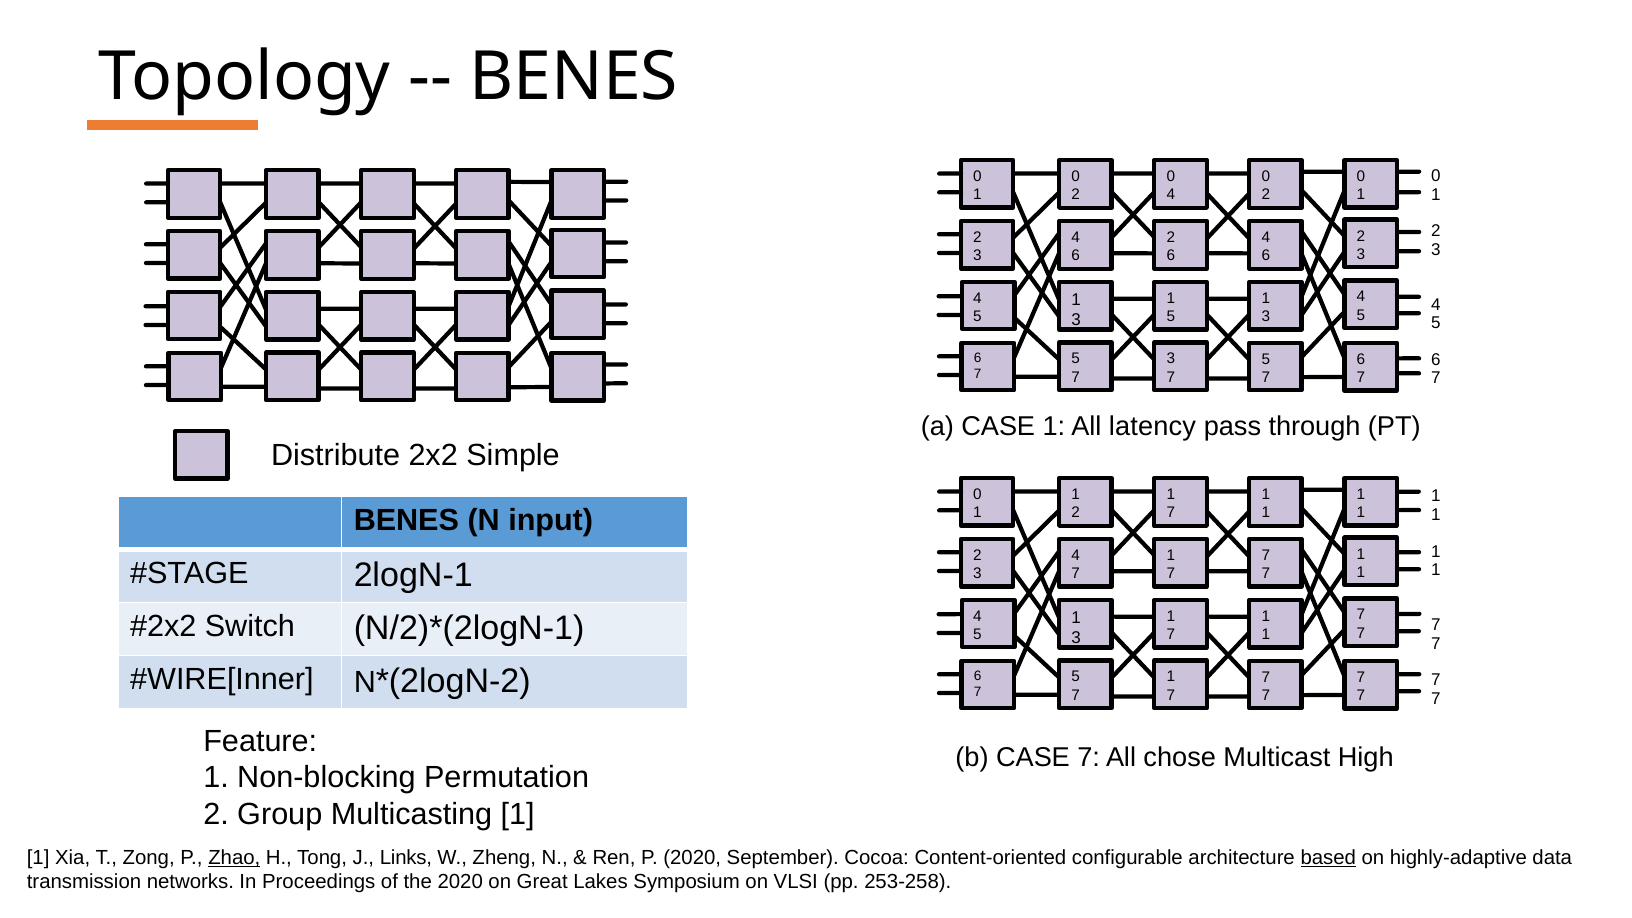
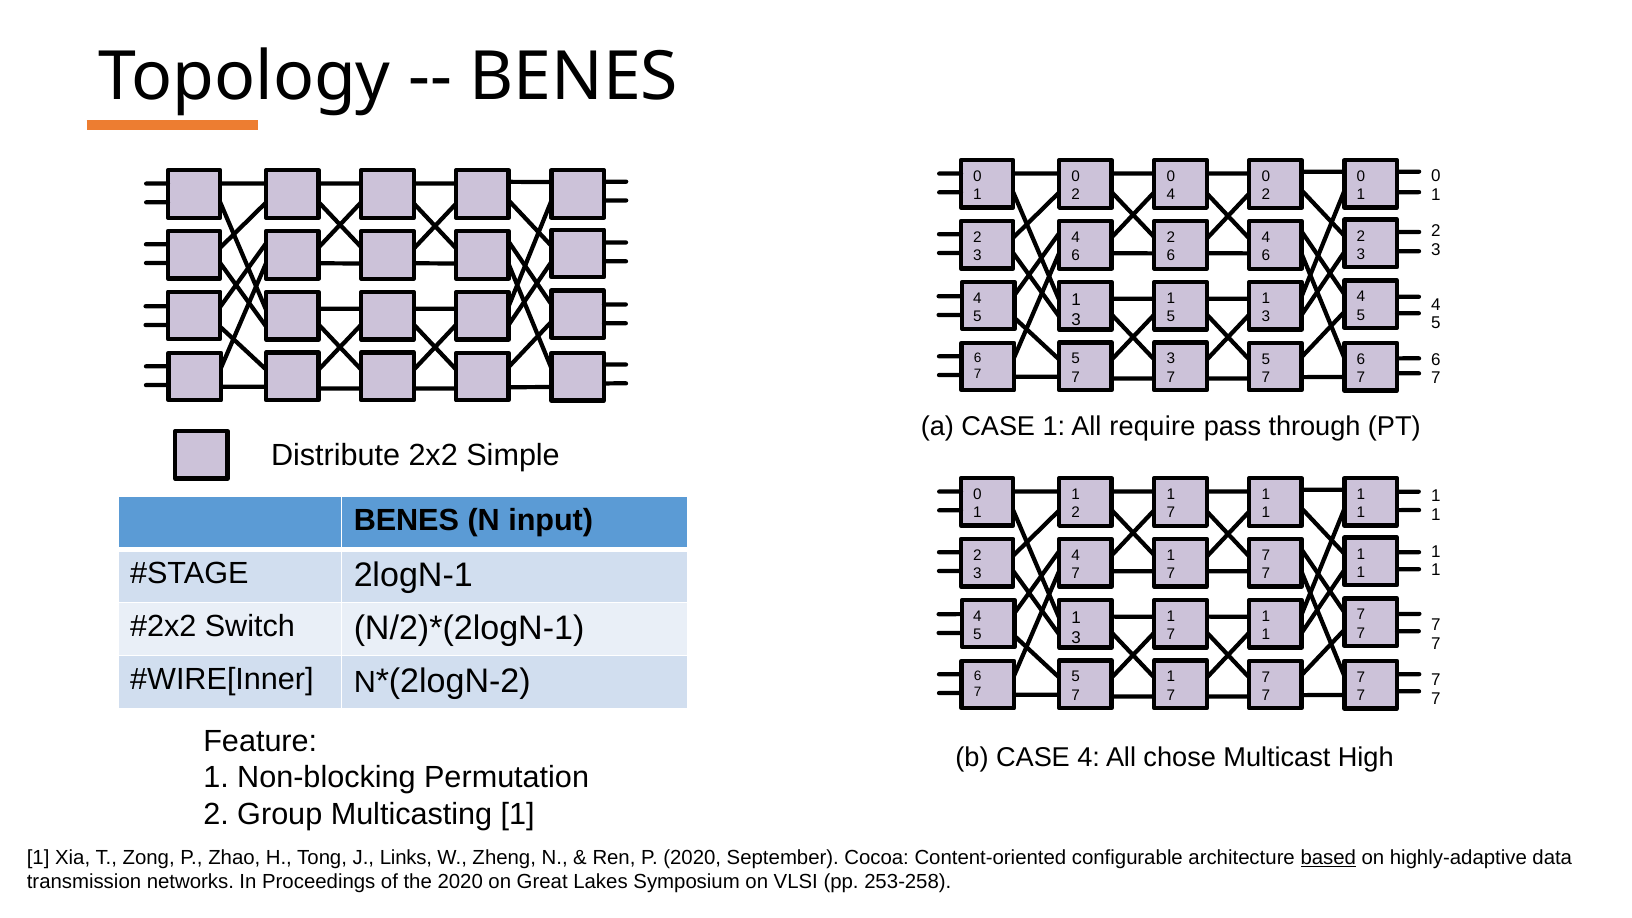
latency: latency -> require
CASE 7: 7 -> 4
Zhao underline: present -> none
